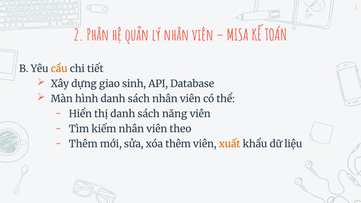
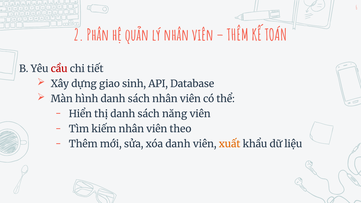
MISA at (238, 35): MISA -> THÊM
cầu colour: orange -> red
xóa thêm: thêm -> danh
